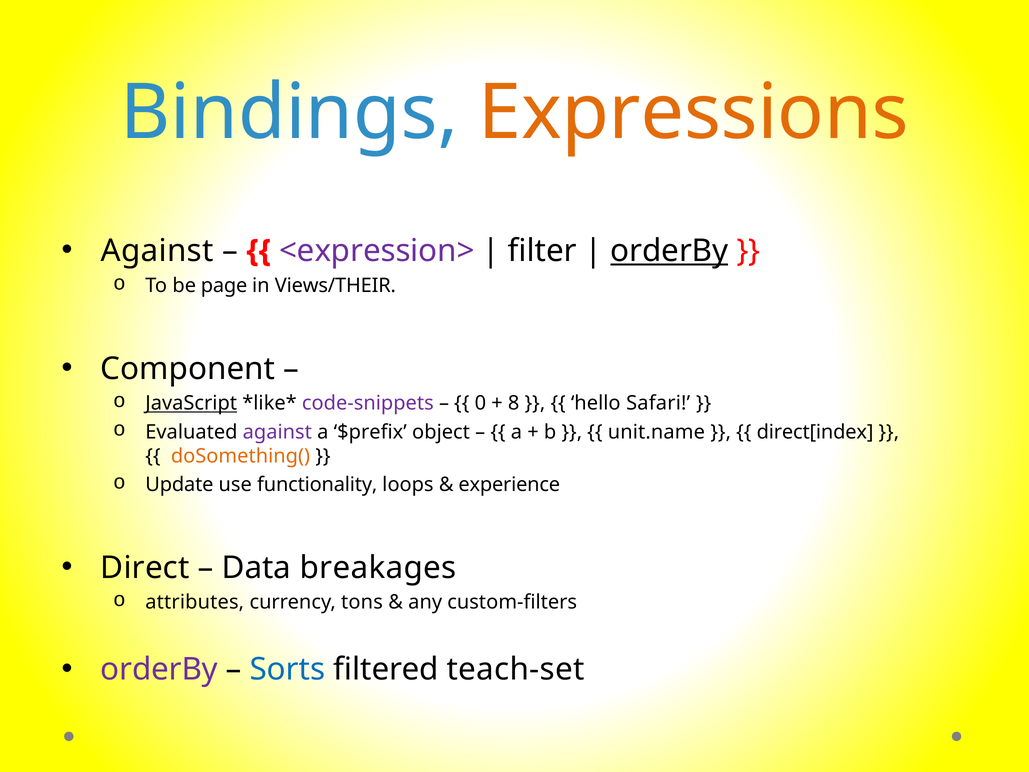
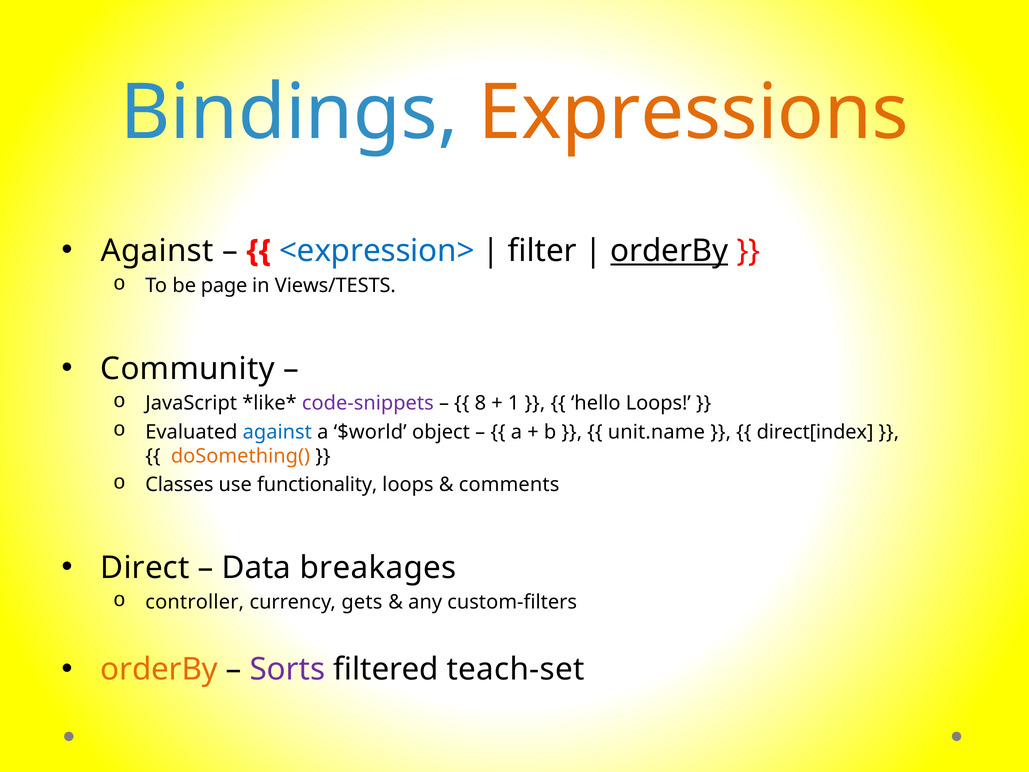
<expression> colour: purple -> blue
Views/THEIR: Views/THEIR -> Views/TESTS
Component: Component -> Community
JavaScript underline: present -> none
0: 0 -> 8
8: 8 -> 1
hello Safari: Safari -> Loops
against at (277, 432) colour: purple -> blue
$prefix: $prefix -> $world
Update: Update -> Classes
experience: experience -> comments
attributes: attributes -> controller
tons: tons -> gets
orderBy at (159, 669) colour: purple -> orange
Sorts colour: blue -> purple
